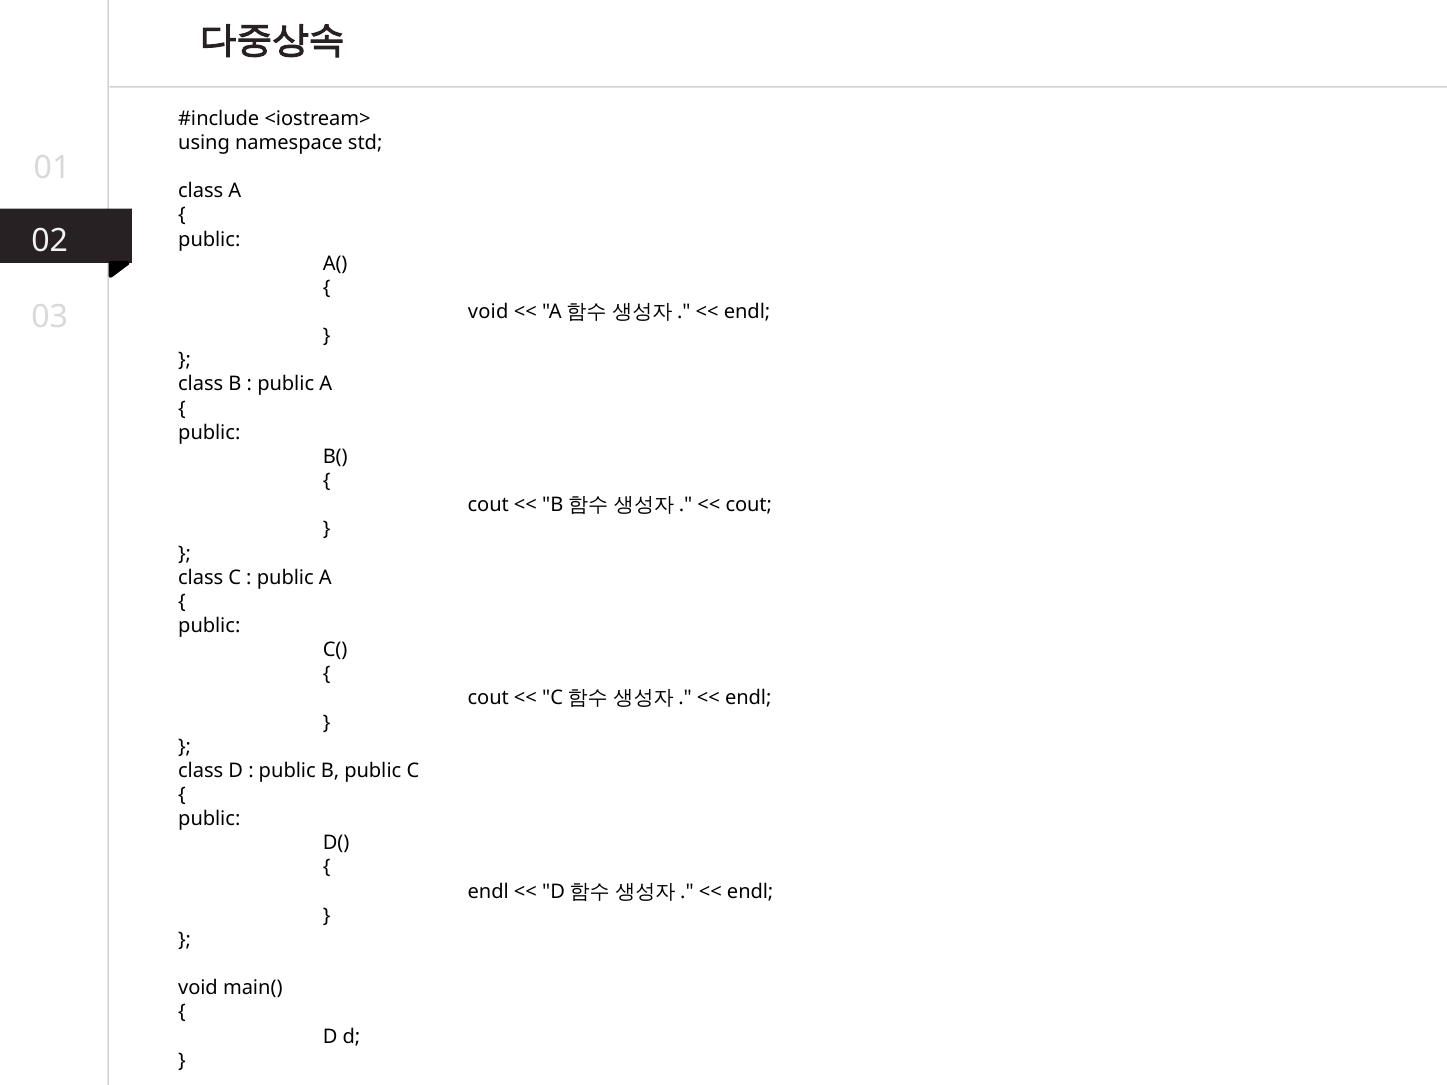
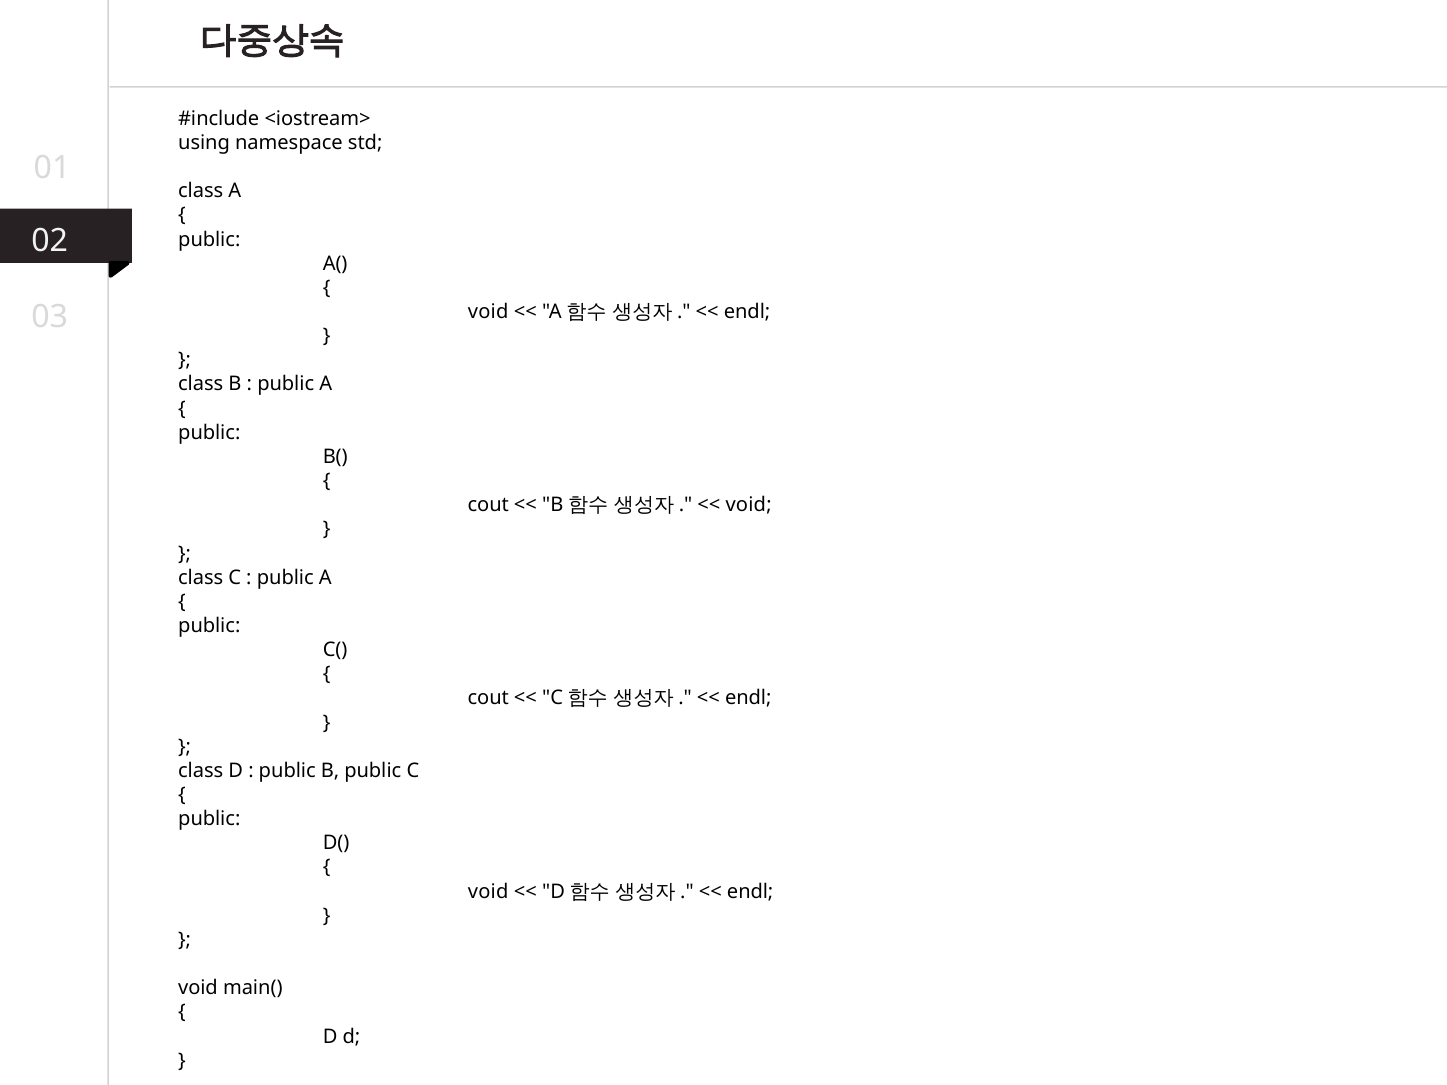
cout at (749, 505): cout -> void
endl at (488, 892): endl -> void
